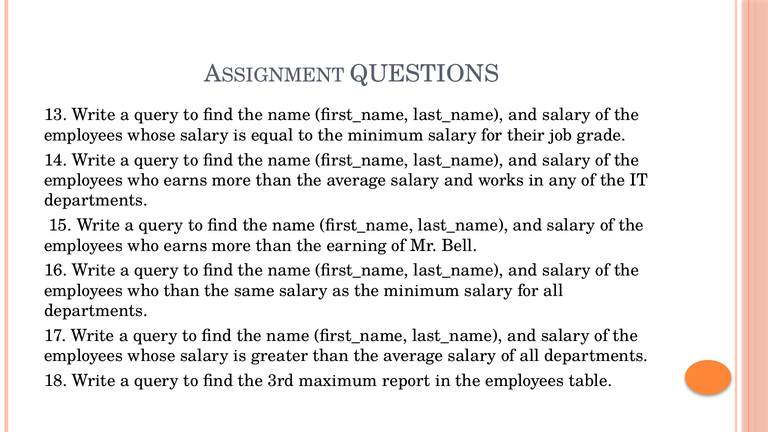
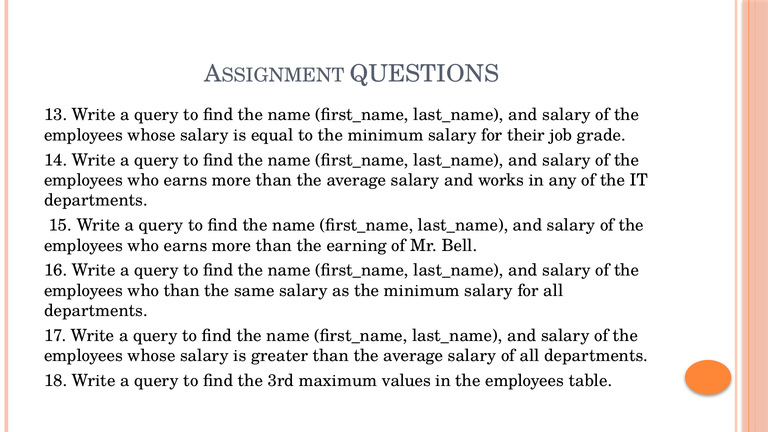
report: report -> values
